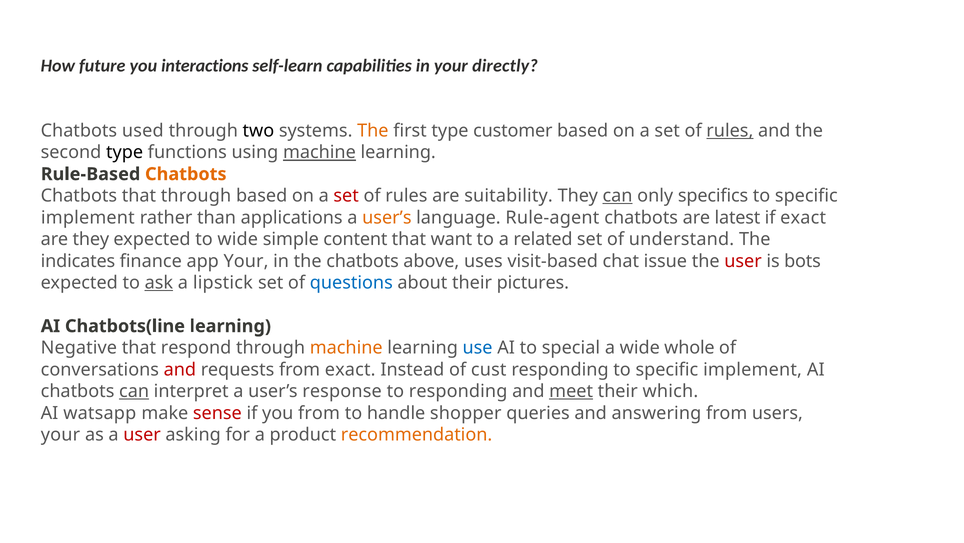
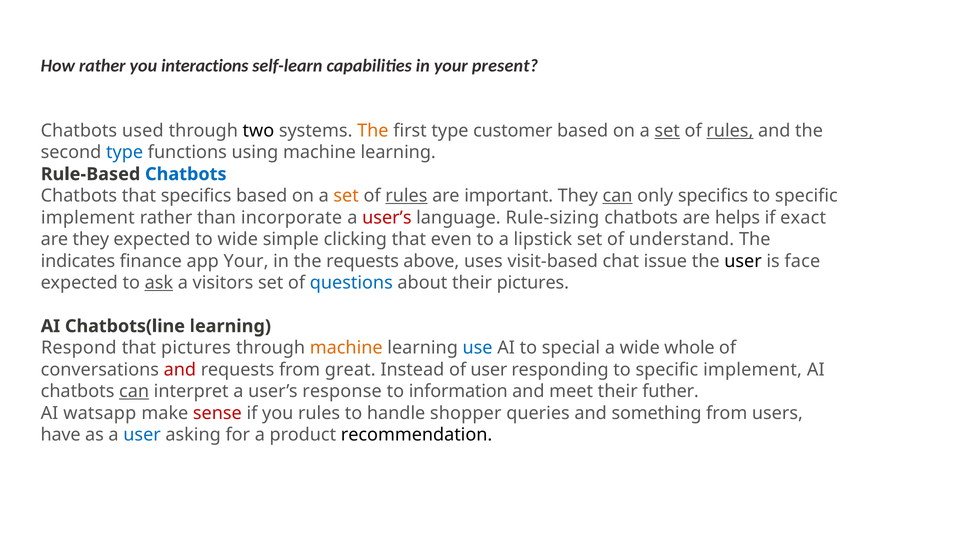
How future: future -> rather
directly: directly -> present
set at (667, 131) underline: none -> present
type at (125, 152) colour: black -> blue
machine at (319, 152) underline: present -> none
Chatbots at (186, 174) colour: orange -> blue
that through: through -> specifics
set at (346, 196) colour: red -> orange
rules at (406, 196) underline: none -> present
suitability: suitability -> important
applications: applications -> incorporate
user’s at (387, 217) colour: orange -> red
Rule-agent: Rule-agent -> Rule-sizing
latest: latest -> helps
content: content -> clicking
want: want -> even
related: related -> lipstick
the chatbots: chatbots -> requests
user at (743, 261) colour: red -> black
bots: bots -> face
lipstick: lipstick -> visitors
Negative: Negative -> Respond
that respond: respond -> pictures
from exact: exact -> great
of cust: cust -> user
to responding: responding -> information
meet underline: present -> none
which: which -> futher
you from: from -> rules
answering: answering -> something
your at (60, 434): your -> have
user at (142, 434) colour: red -> blue
recommendation colour: orange -> black
